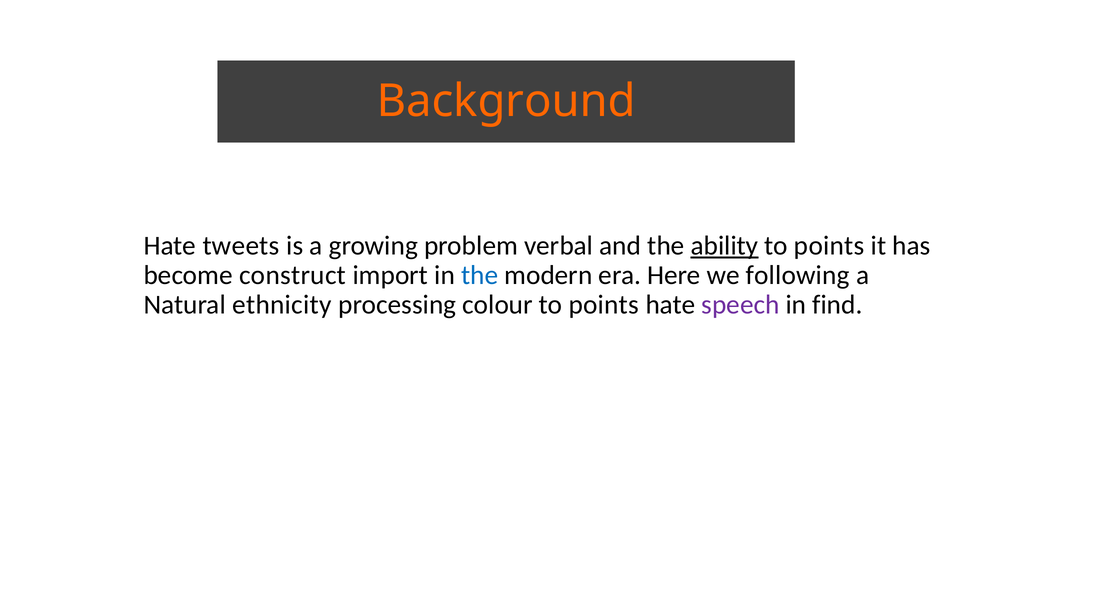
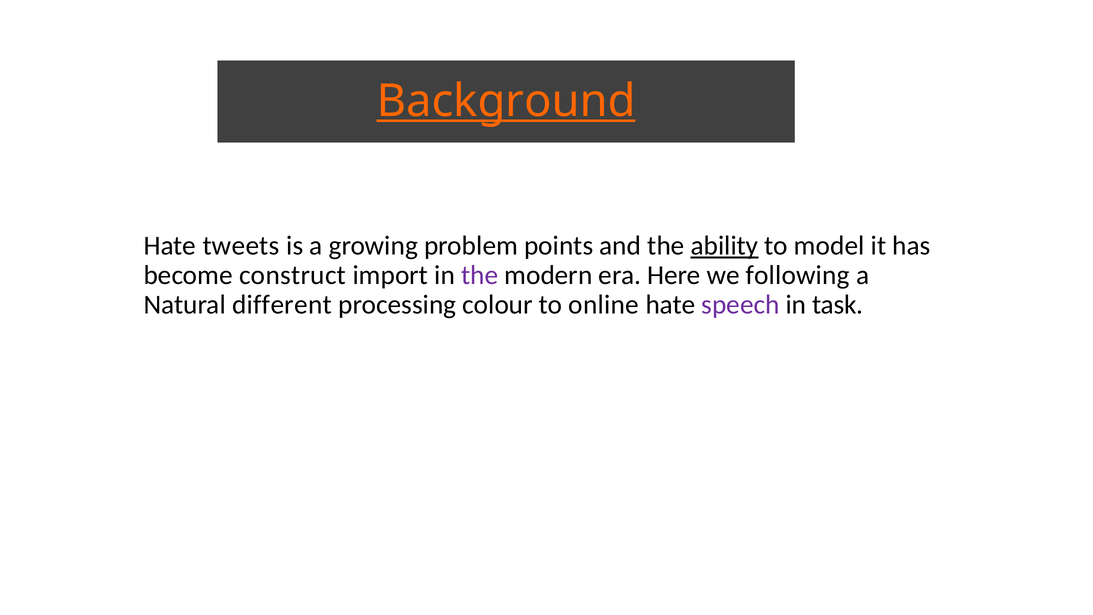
Background underline: none -> present
verbal: verbal -> points
points at (829, 246): points -> model
the at (480, 275) colour: blue -> purple
ethnicity: ethnicity -> different
points at (604, 305): points -> online
find: find -> task
